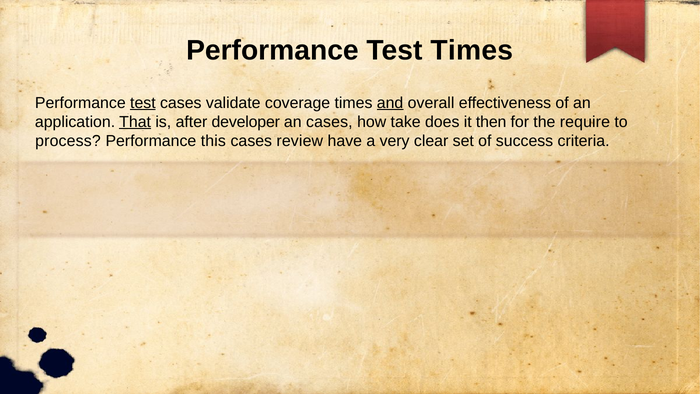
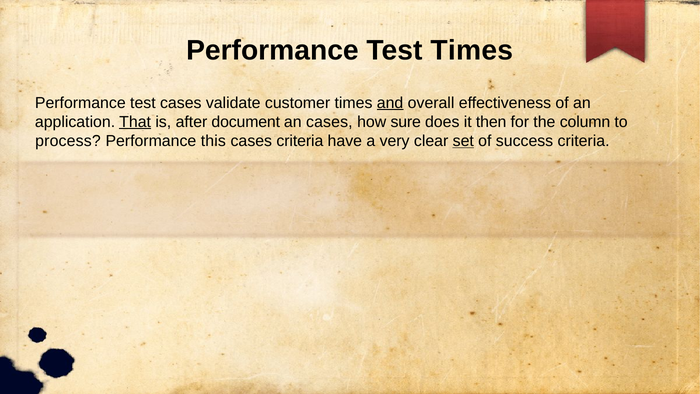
test at (143, 103) underline: present -> none
coverage: coverage -> customer
developer: developer -> document
take: take -> sure
require: require -> column
cases review: review -> criteria
set underline: none -> present
